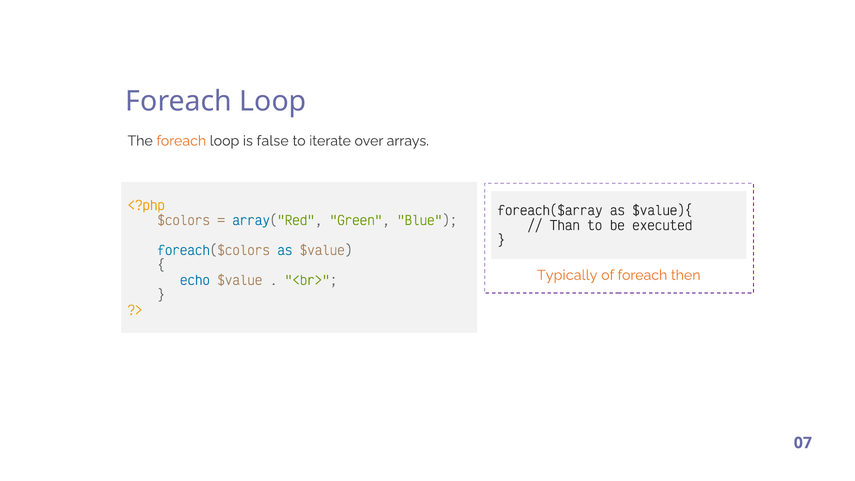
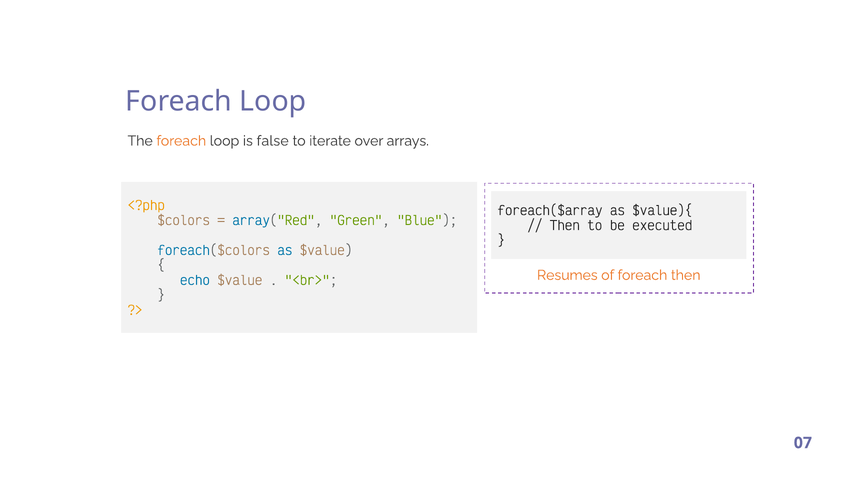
Than at (565, 226): Than -> Then
Typically: Typically -> Resumes
